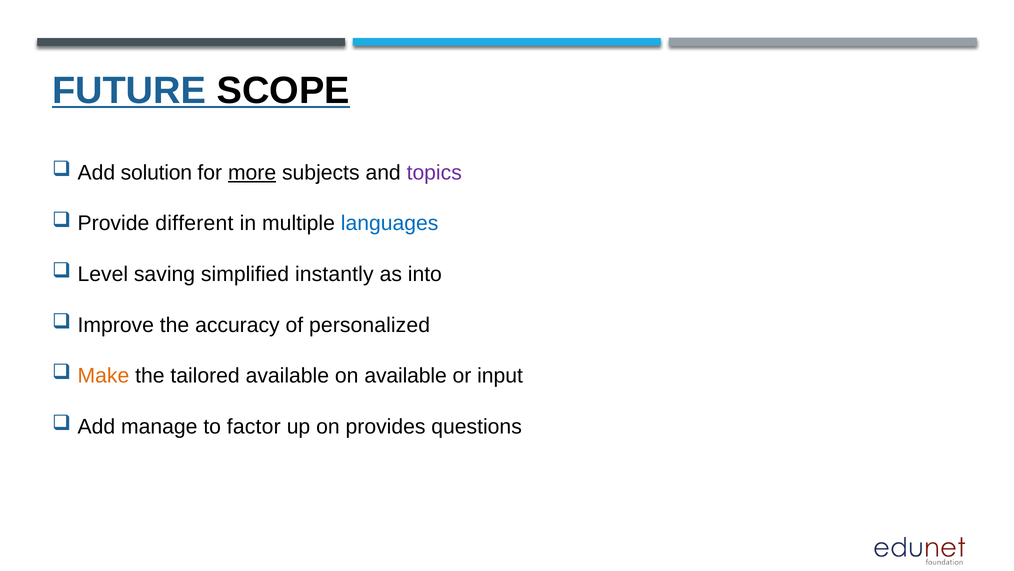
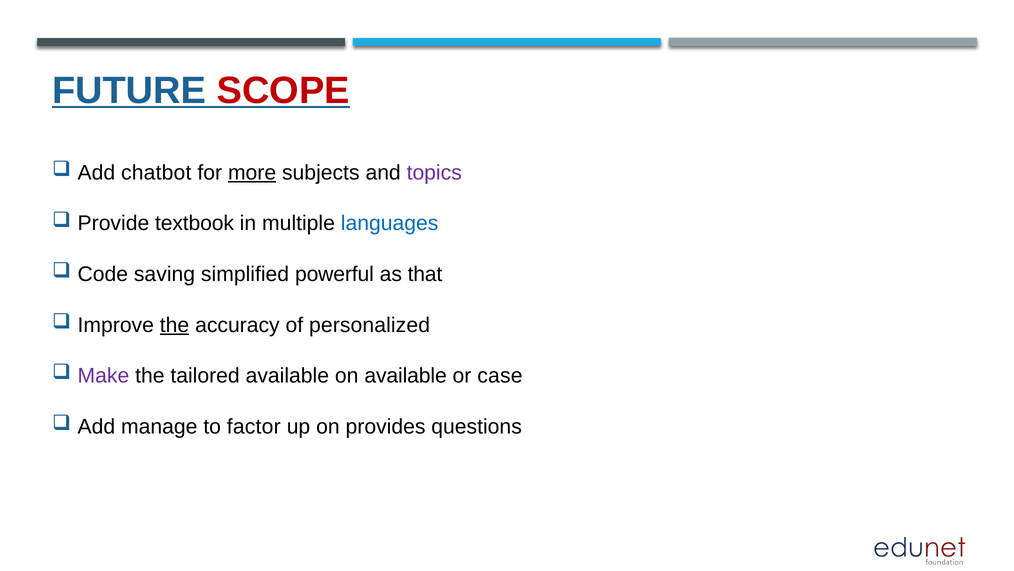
SCOPE colour: black -> red
solution: solution -> chatbot
different: different -> textbook
Level: Level -> Code
instantly: instantly -> powerful
into: into -> that
the at (174, 325) underline: none -> present
Make colour: orange -> purple
input: input -> case
